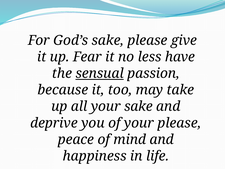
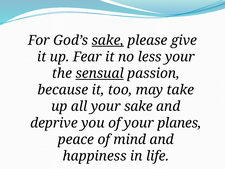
sake at (108, 40) underline: none -> present
less have: have -> your
your please: please -> planes
